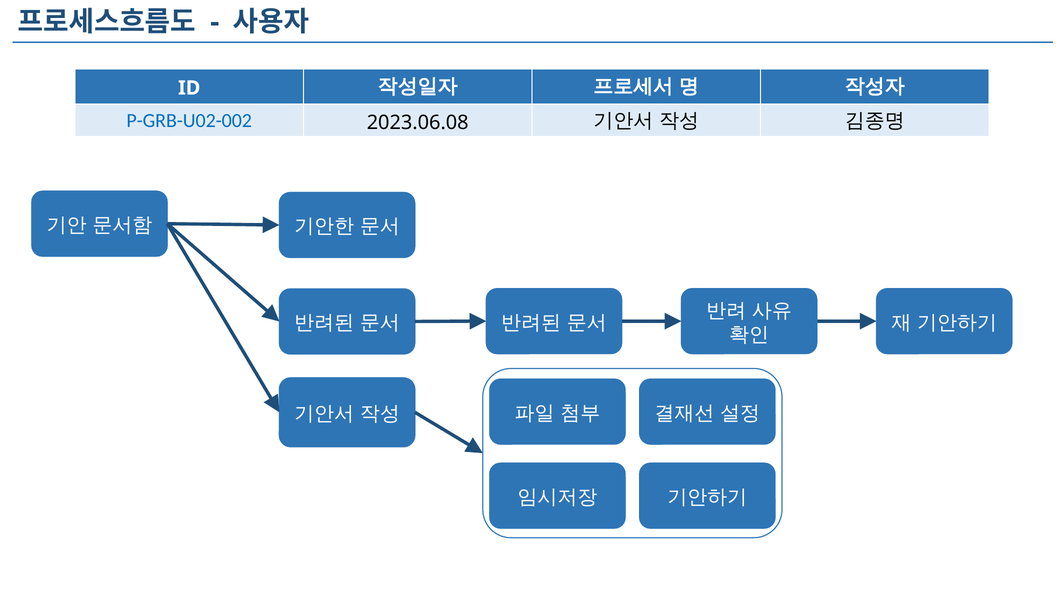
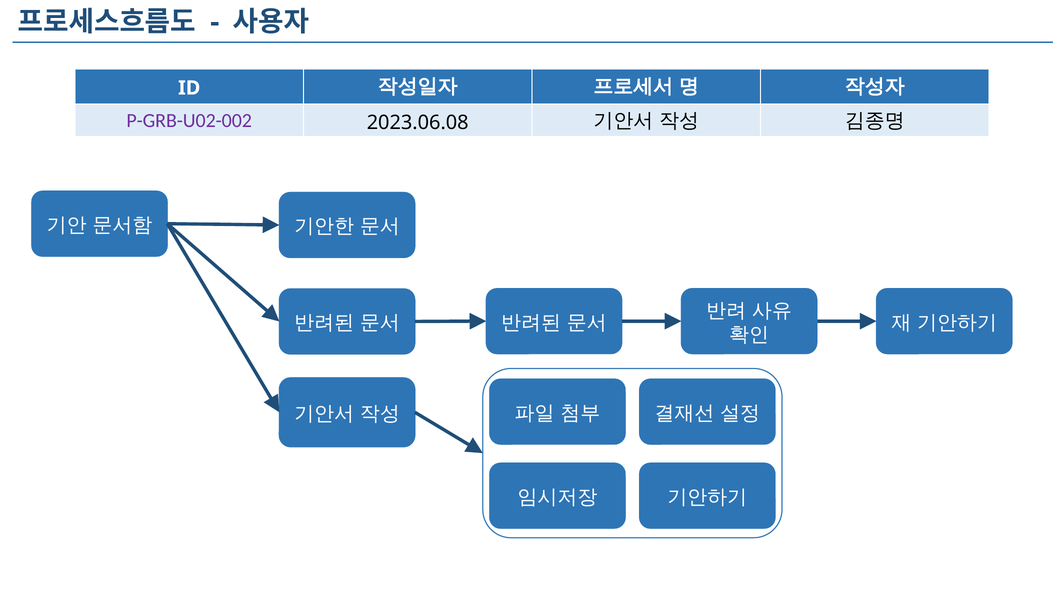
P-GRB-U02-002 colour: blue -> purple
